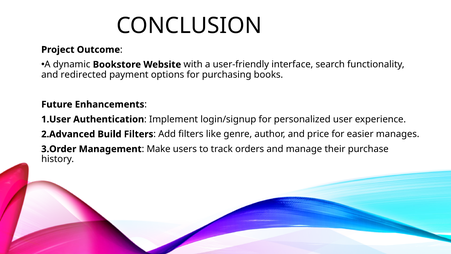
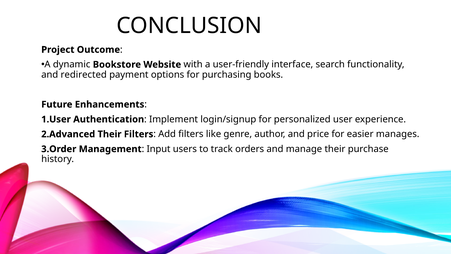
Build at (110, 134): Build -> Their
Make: Make -> Input
